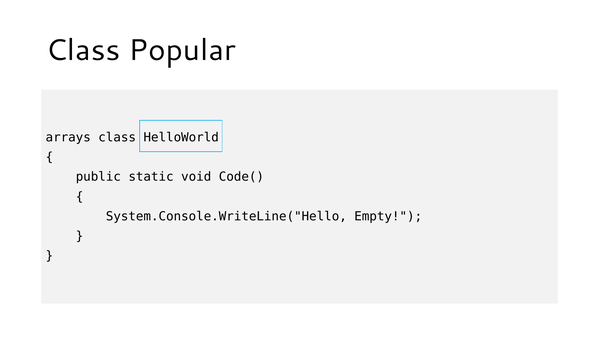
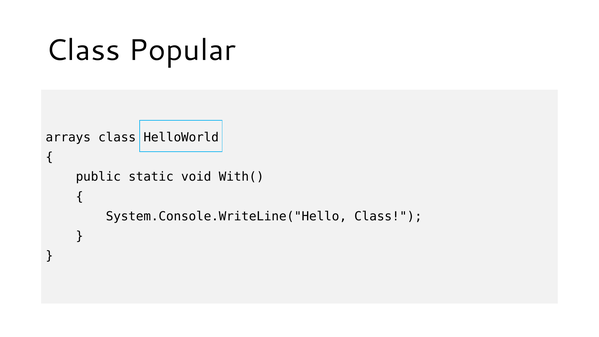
Code(: Code( -> With(
System.Console.WriteLine("Hello Empty: Empty -> Class
